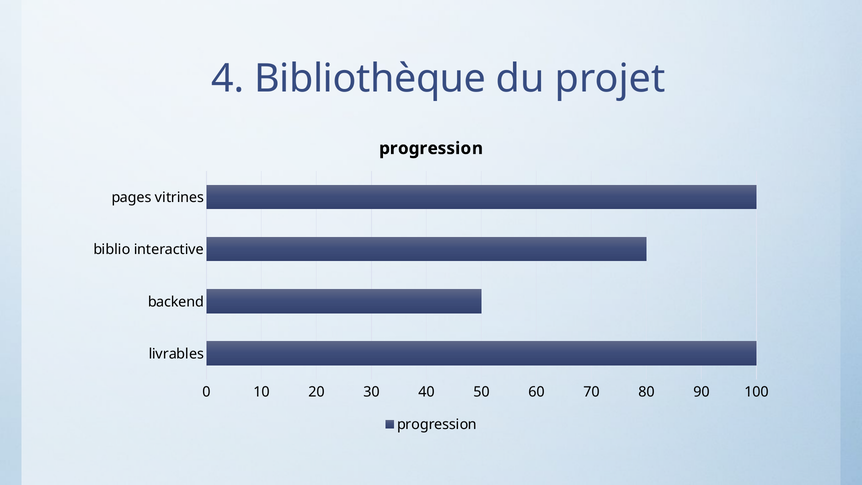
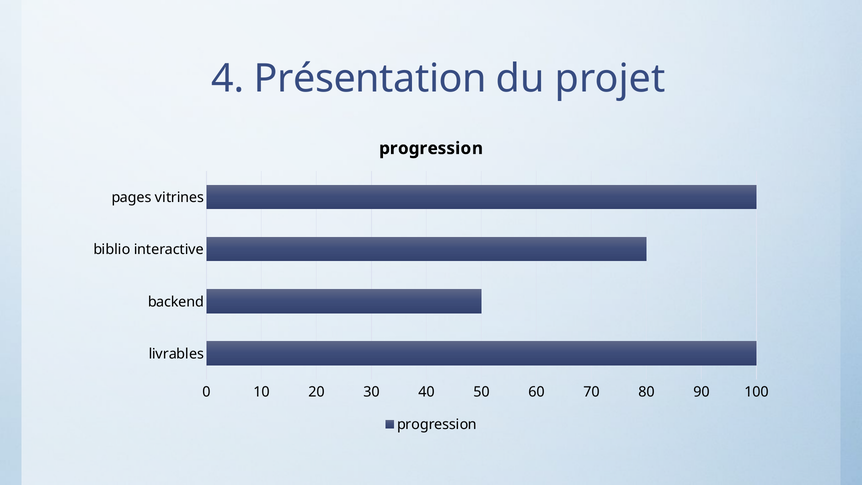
Bibliothèque: Bibliothèque -> Présentation
